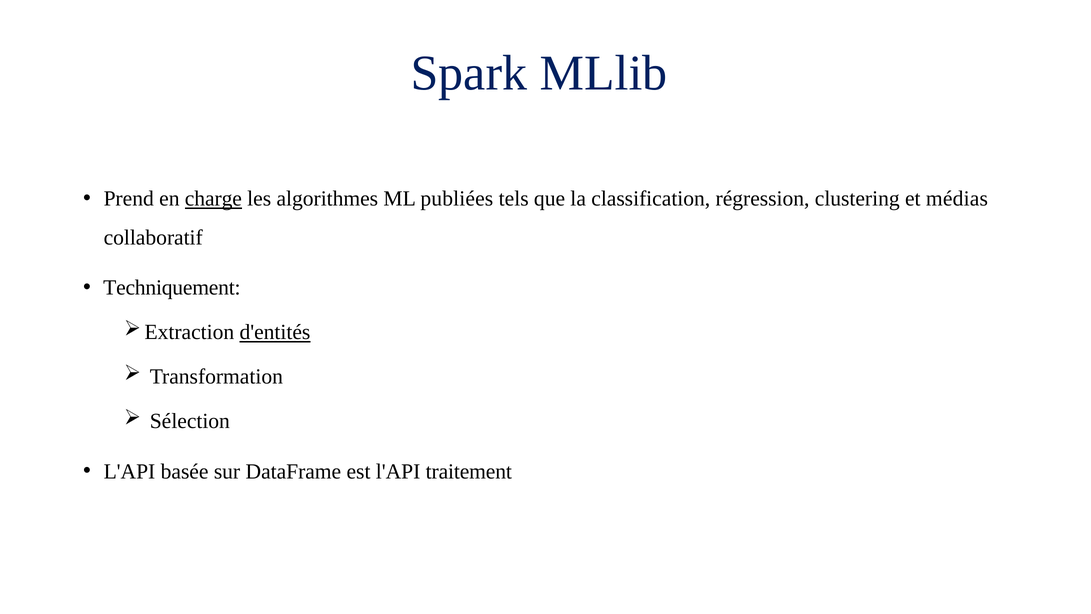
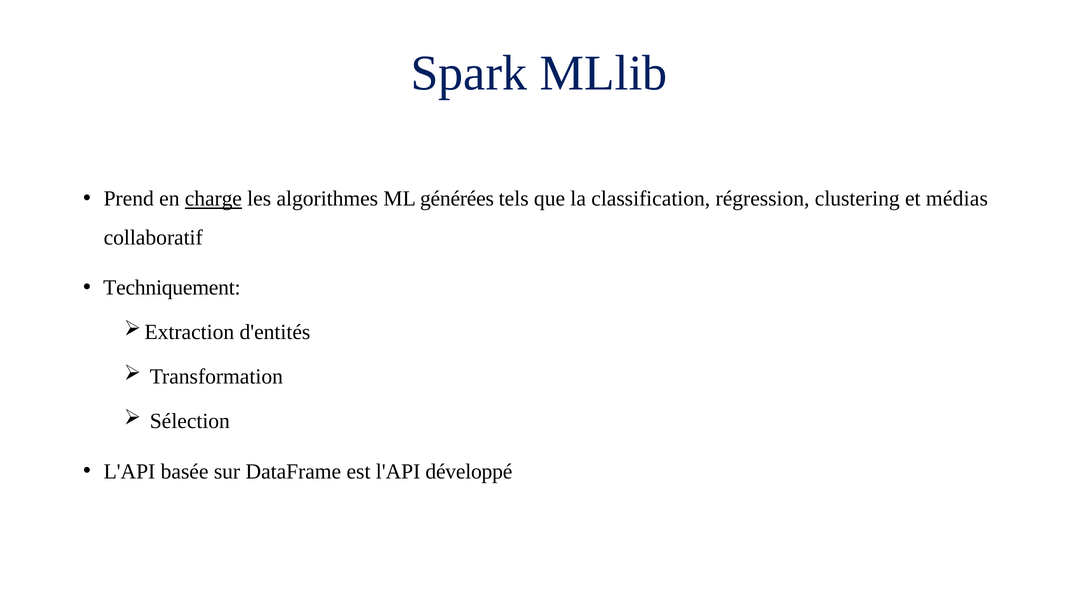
publiées: publiées -> générées
d'entités underline: present -> none
traitement: traitement -> développé
